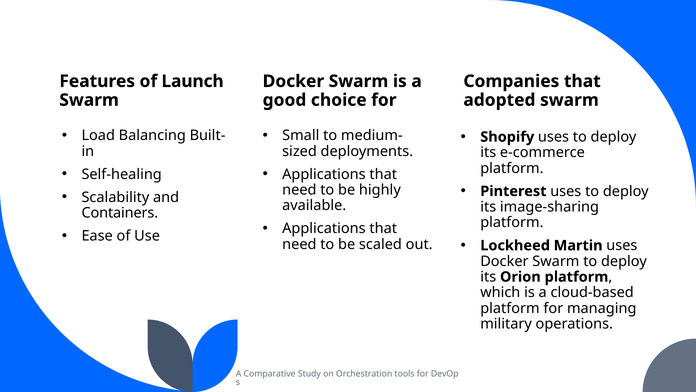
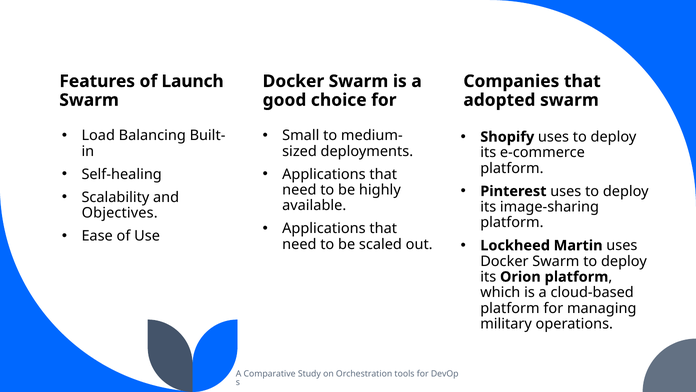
Containers: Containers -> Objectives
